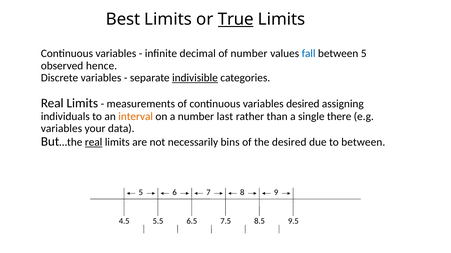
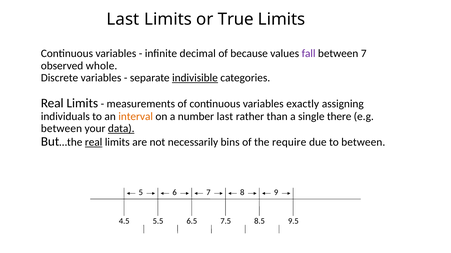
Best at (123, 19): Best -> Last
True underline: present -> none
of number: number -> because
fall colour: blue -> purple
5 at (364, 54): 5 -> 7
hence: hence -> whole
variables desired: desired -> exactly
variables at (61, 129): variables -> between
data underline: none -> present
the desired: desired -> require
